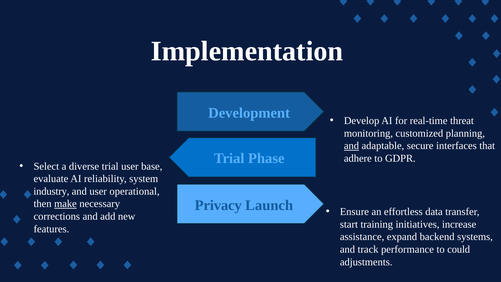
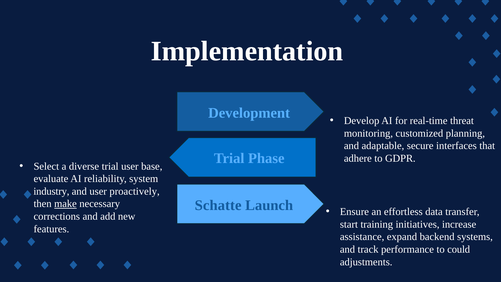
and at (351, 146) underline: present -> none
operational: operational -> proactively
Privacy: Privacy -> Schatte
